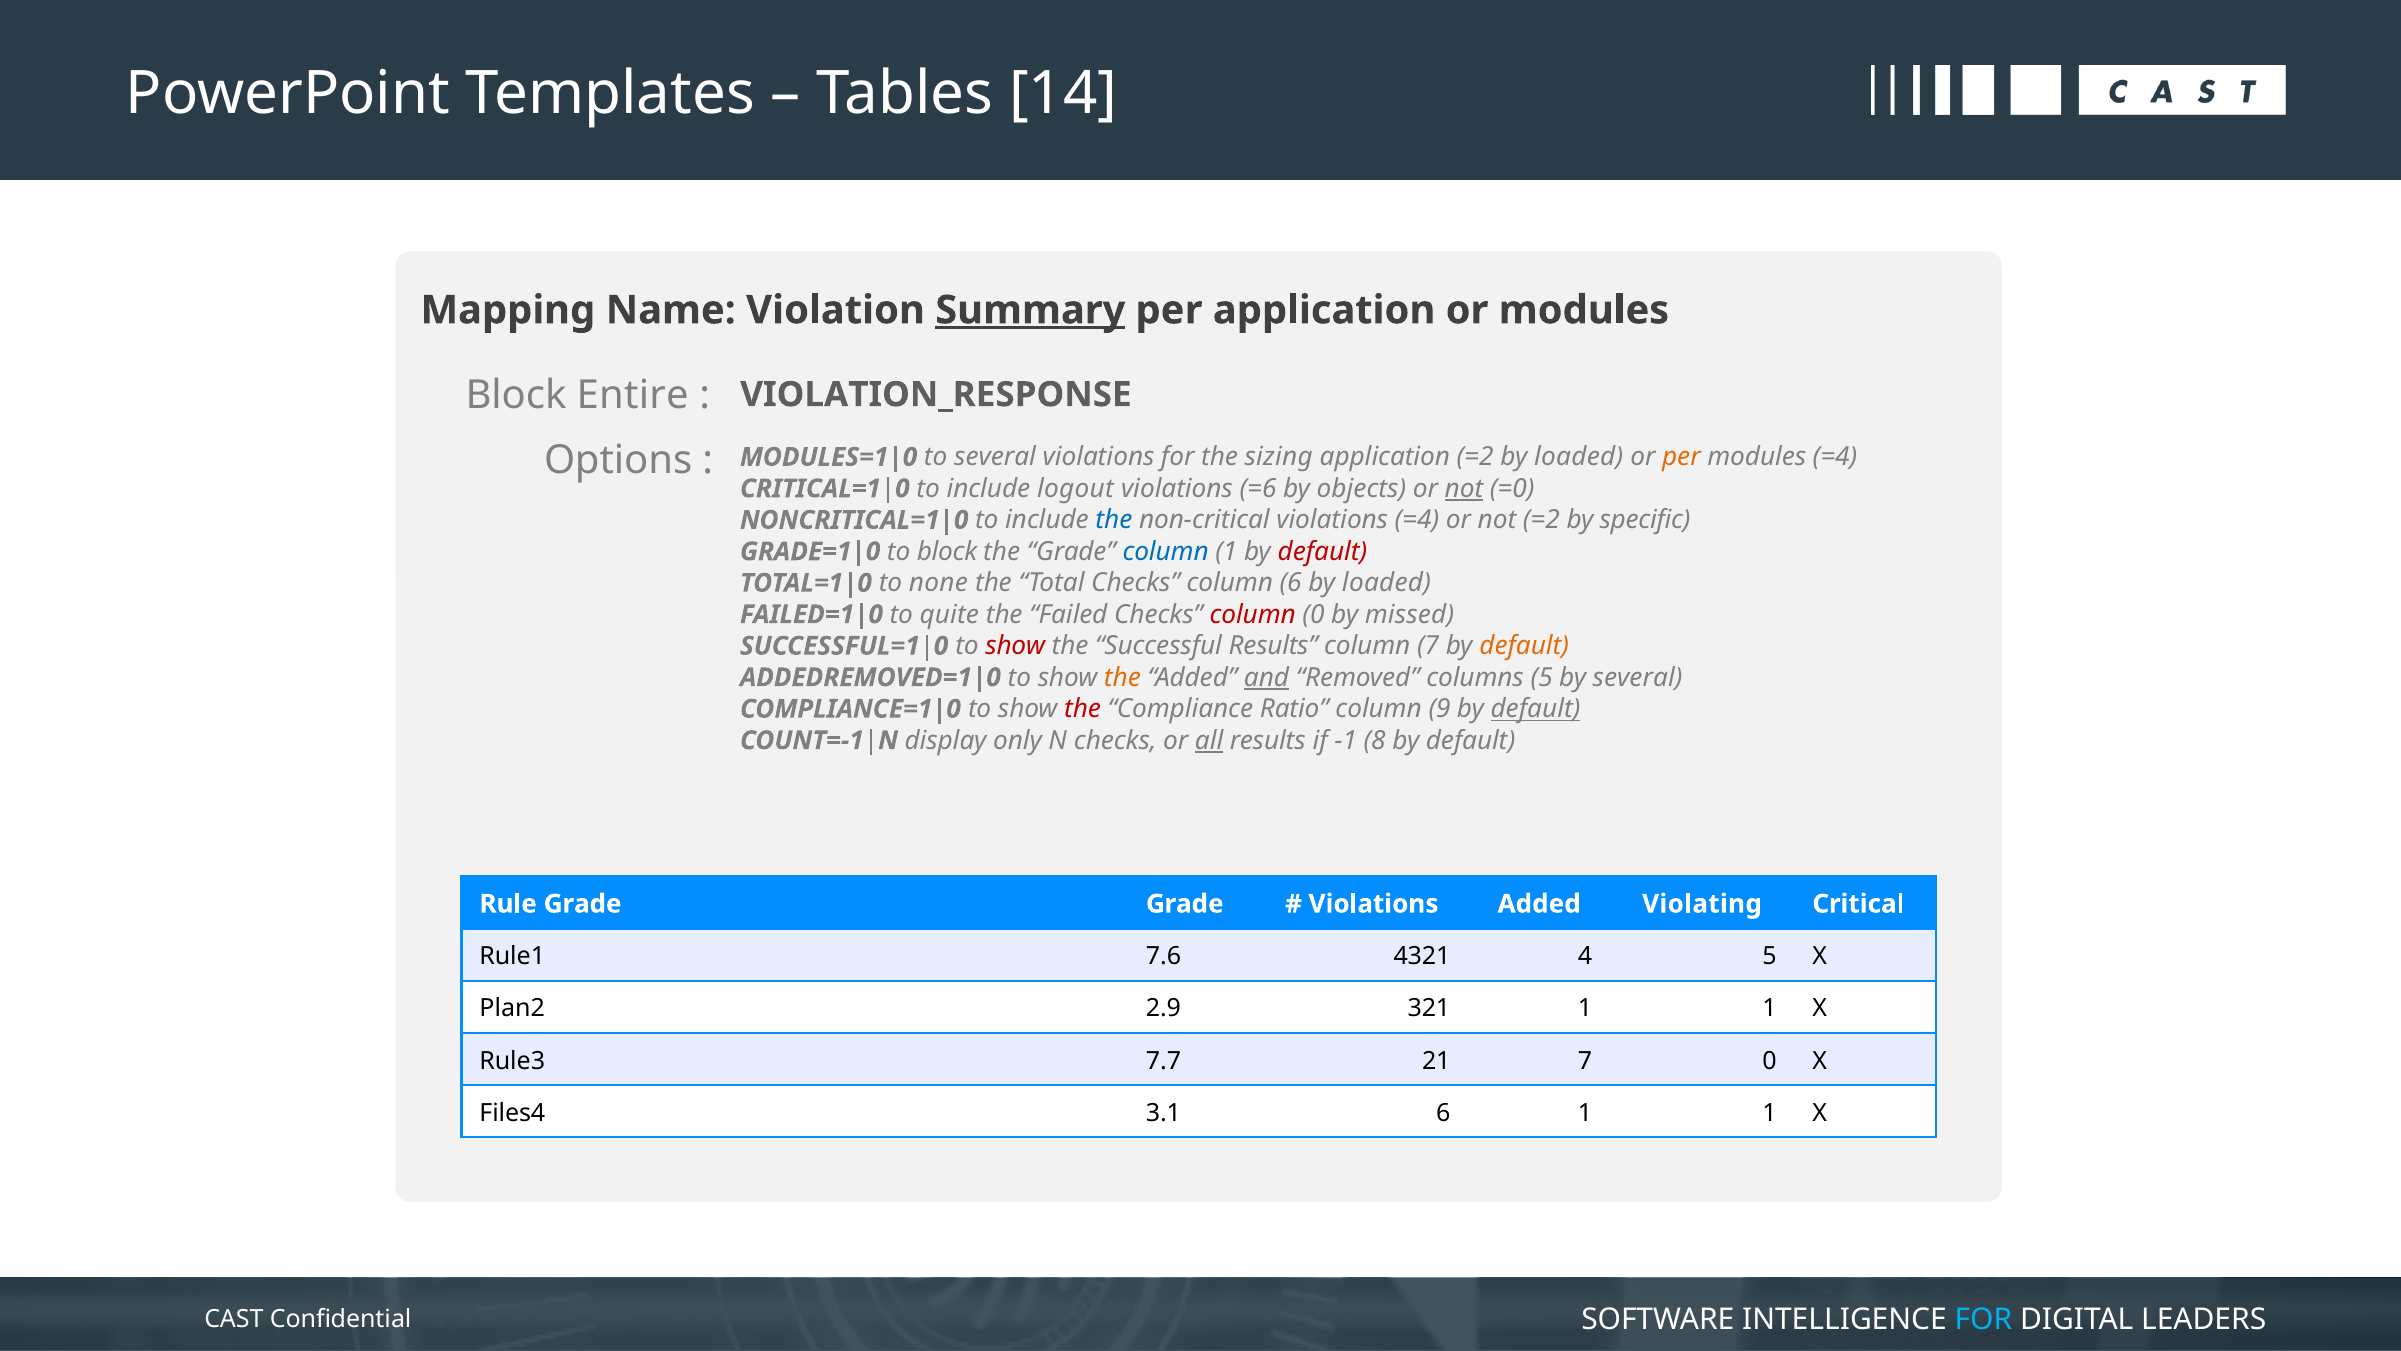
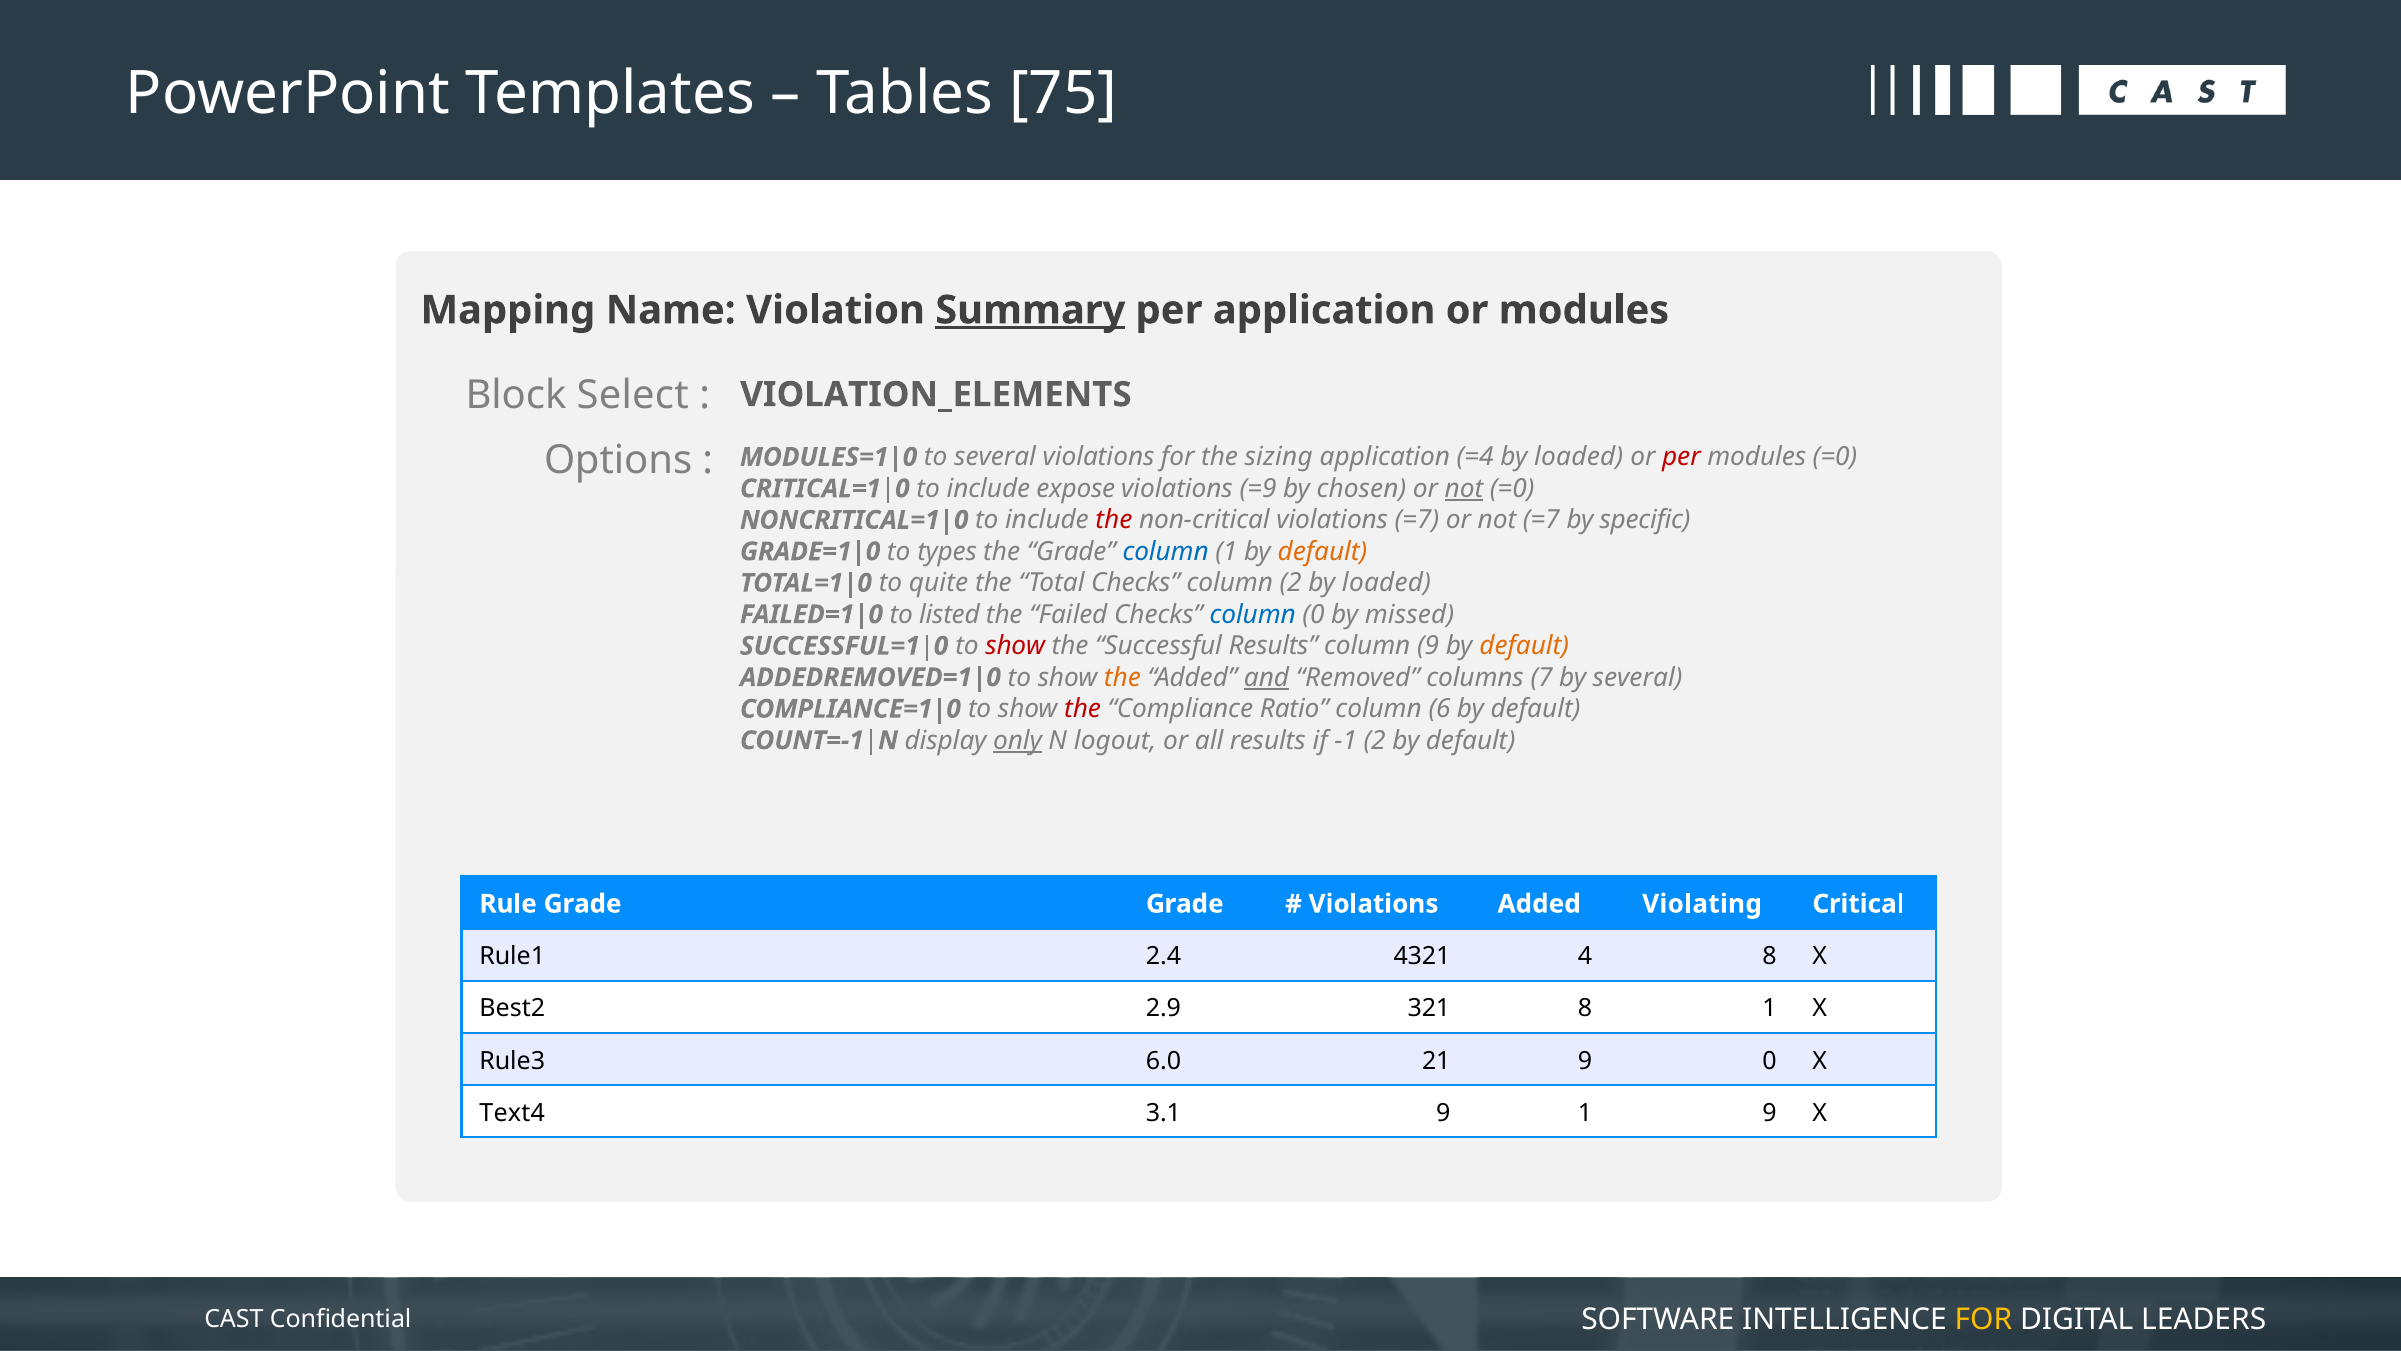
14: 14 -> 75
Entire: Entire -> Select
VIOLATION_RESPONSE: VIOLATION_RESPONSE -> VIOLATION_ELEMENTS
application =2: =2 -> =4
per at (1681, 457) colour: orange -> red
modules =4: =4 -> =0
logout: logout -> expose
=6: =6 -> =9
objects: objects -> chosen
the at (1114, 520) colour: blue -> red
violations =4: =4 -> =7
not =2: =2 -> =7
to block: block -> types
default at (1322, 551) colour: red -> orange
none: none -> quite
column 6: 6 -> 2
quite: quite -> listed
column at (1253, 614) colour: red -> blue
column 7: 7 -> 9
columns 5: 5 -> 7
9: 9 -> 6
default at (1536, 709) underline: present -> none
only underline: none -> present
N checks: checks -> logout
all underline: present -> none
-1 8: 8 -> 2
7.6: 7.6 -> 2.4
4 5: 5 -> 8
Plan2: Plan2 -> Best2
321 1: 1 -> 8
7.7: 7.7 -> 6.0
21 7: 7 -> 9
Files4: Files4 -> Text4
3.1 6: 6 -> 9
1 at (1769, 1112): 1 -> 9
FOR at (1983, 1319) colour: light blue -> yellow
